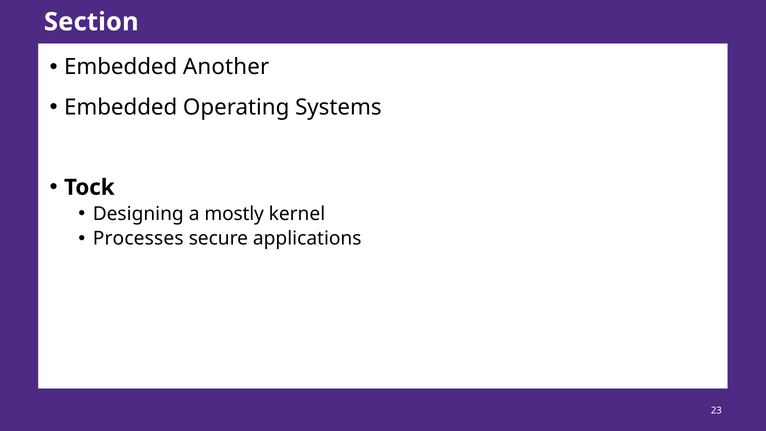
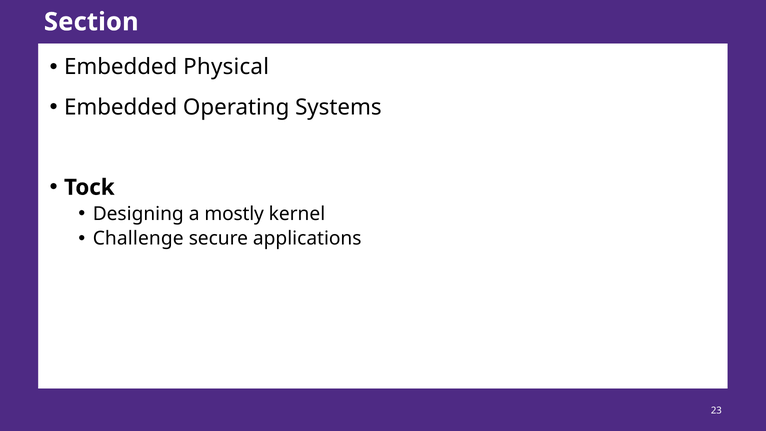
Another: Another -> Physical
Processes: Processes -> Challenge
